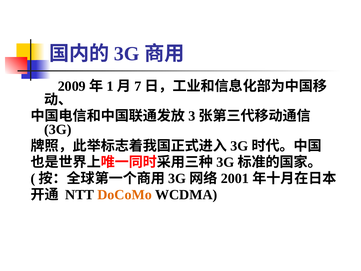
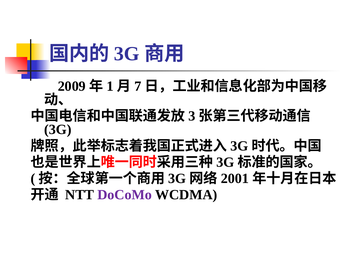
DoCoMo colour: orange -> purple
